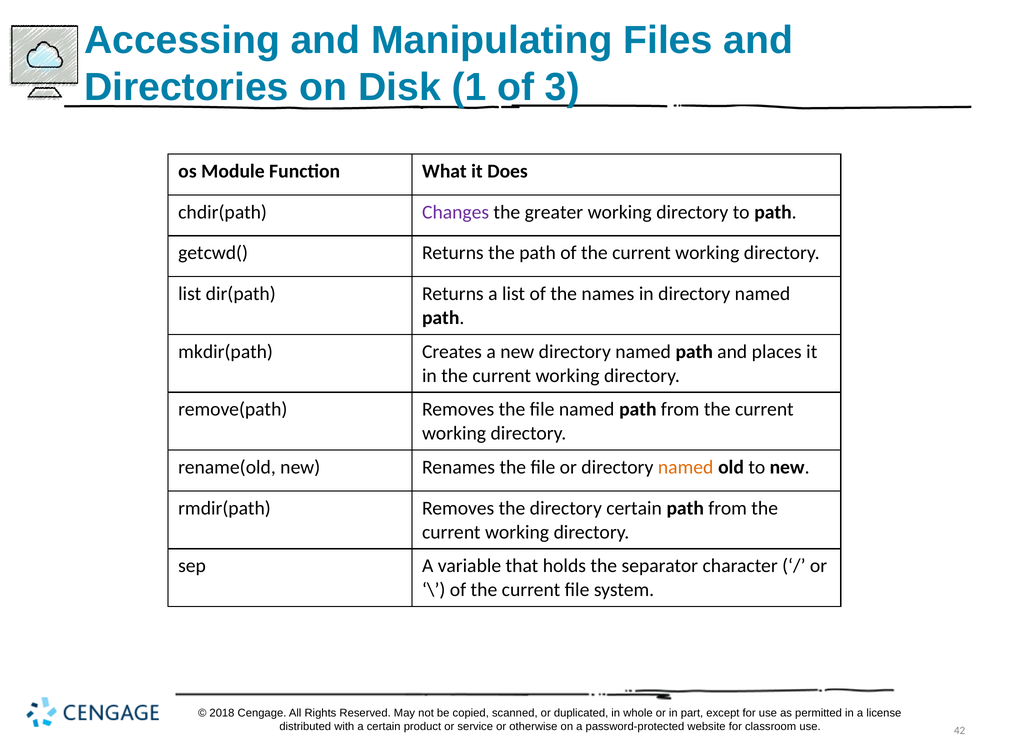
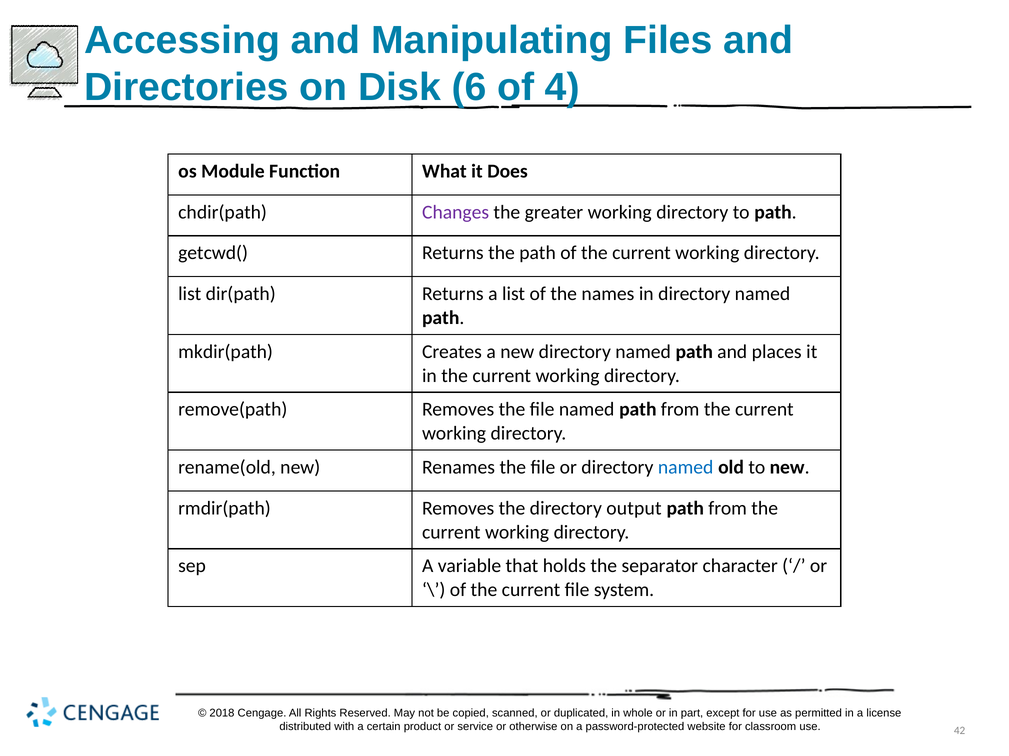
1: 1 -> 6
3: 3 -> 4
named at (686, 468) colour: orange -> blue
directory certain: certain -> output
